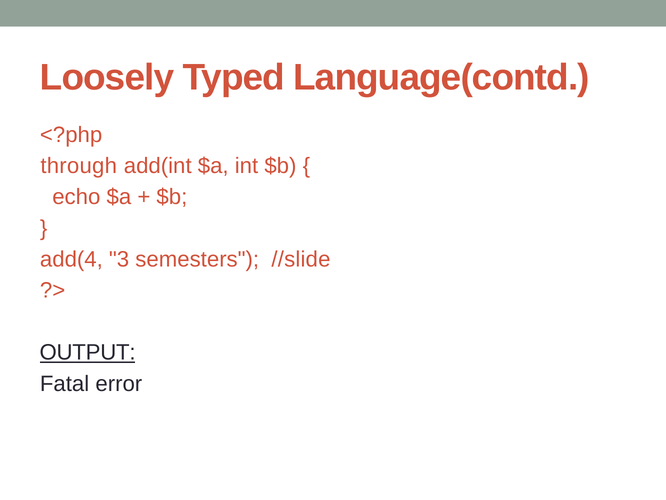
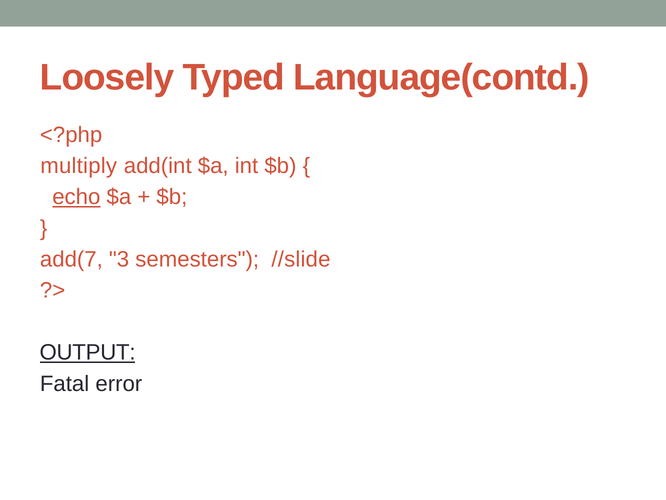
through: through -> multiply
echo underline: none -> present
add(4: add(4 -> add(7
